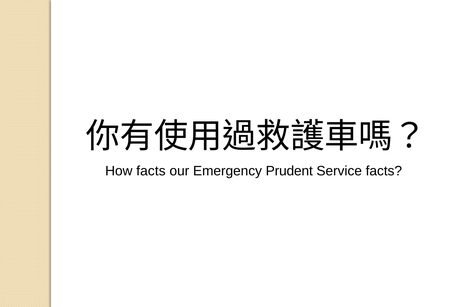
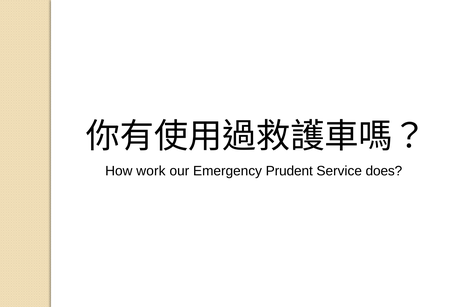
How facts: facts -> work
Service facts: facts -> does
